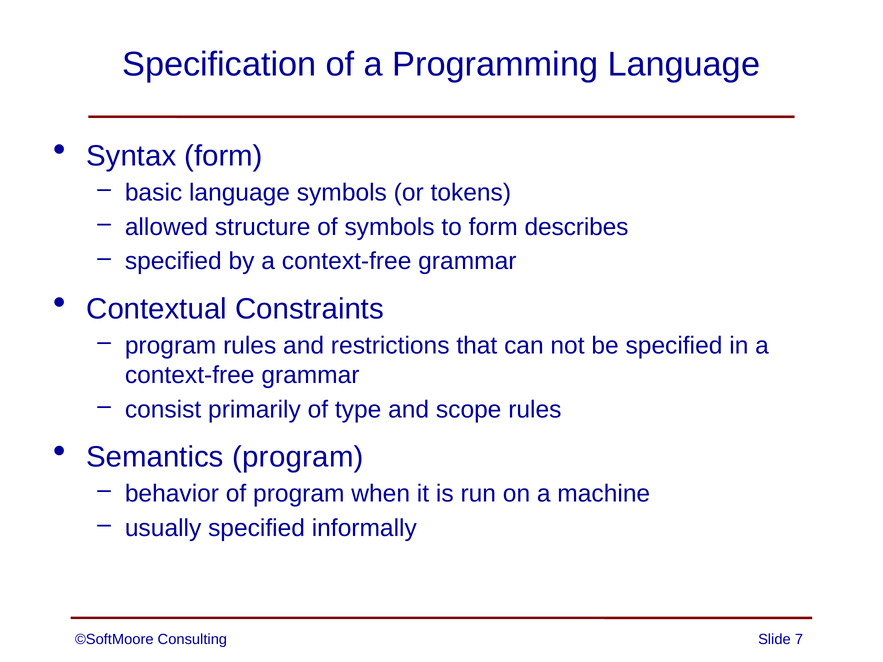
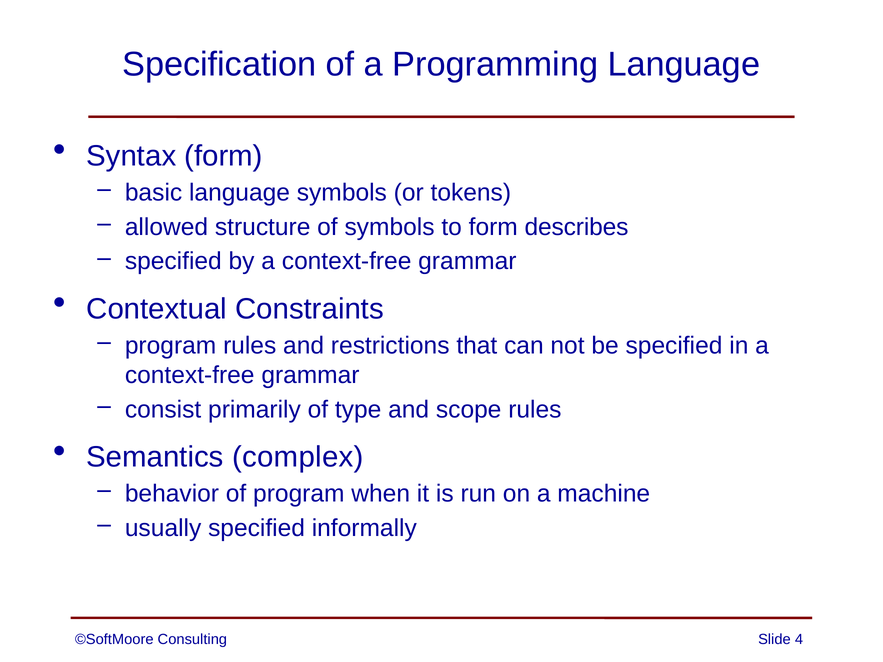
Semantics program: program -> complex
7: 7 -> 4
